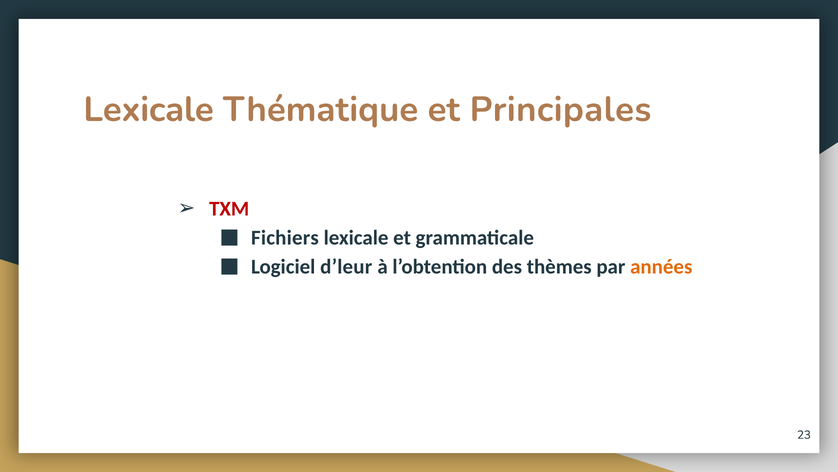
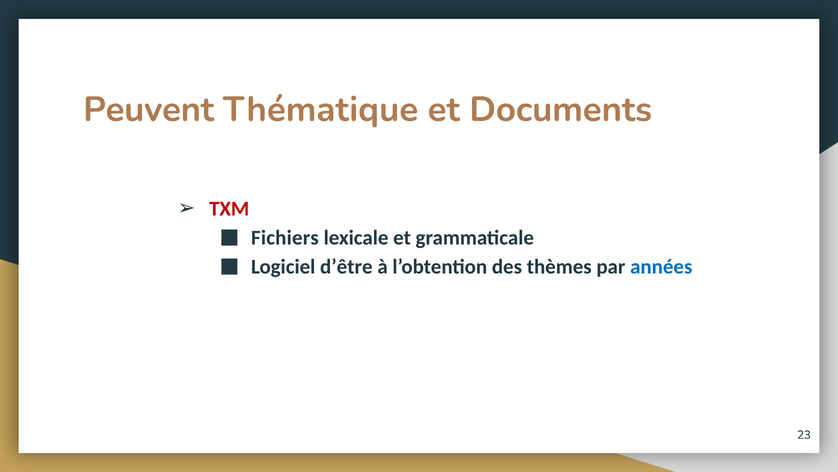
Lexicale at (149, 109): Lexicale -> Peuvent
Principales: Principales -> Documents
d’leur: d’leur -> d’être
années colour: orange -> blue
